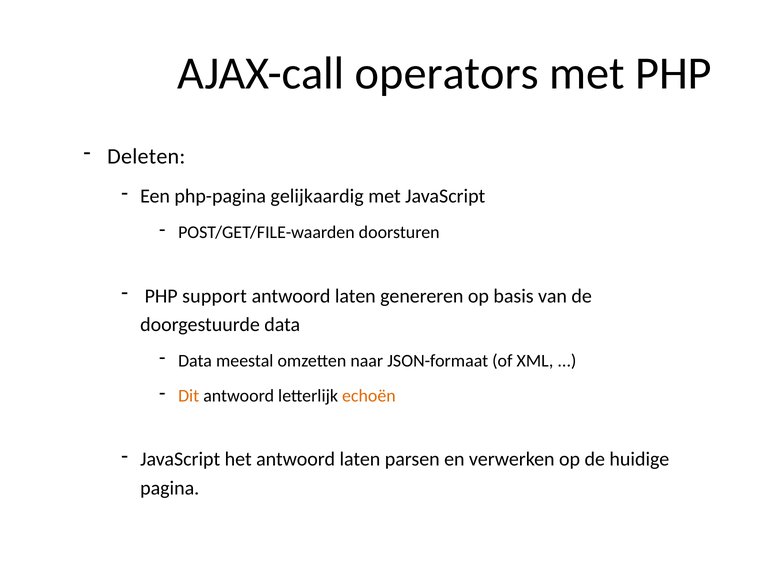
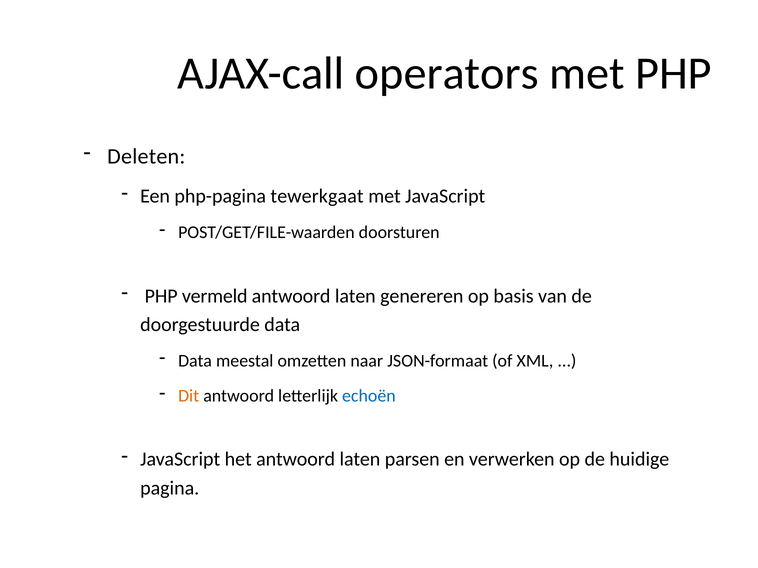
gelijkaardig: gelijkaardig -> tewerkgaat
support: support -> vermeld
echoën colour: orange -> blue
